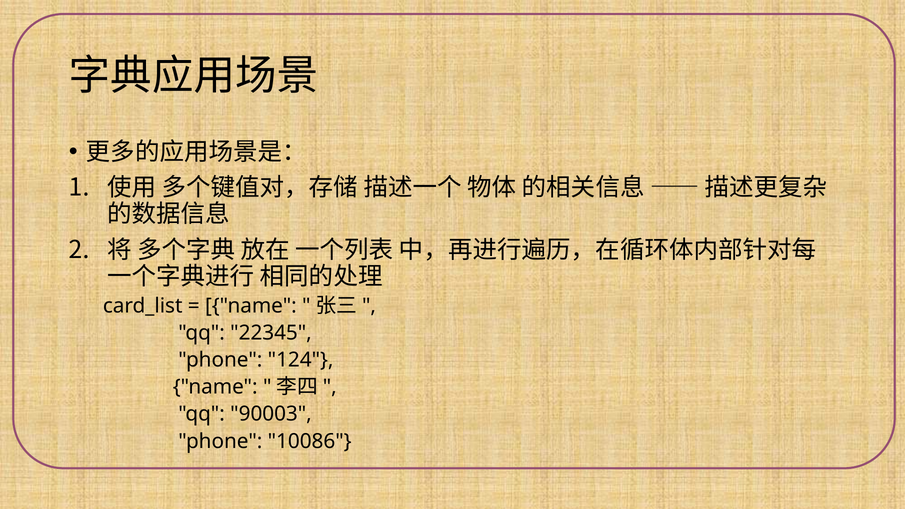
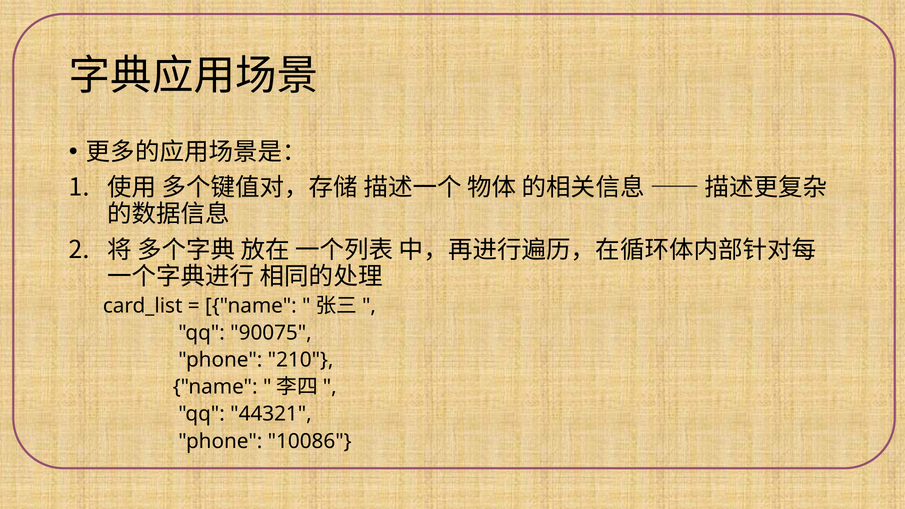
22345: 22345 -> 90075
124: 124 -> 210
90003: 90003 -> 44321
